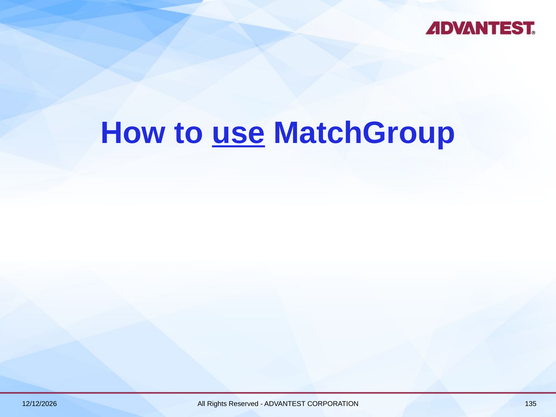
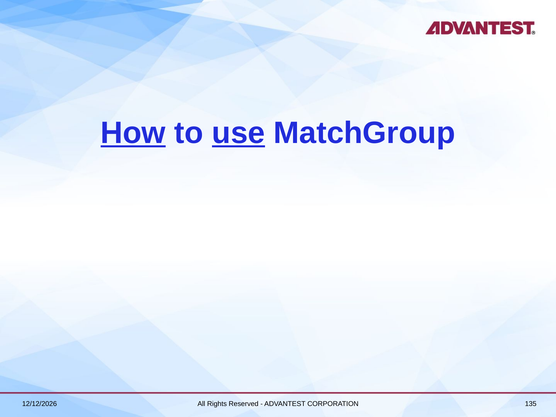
How underline: none -> present
